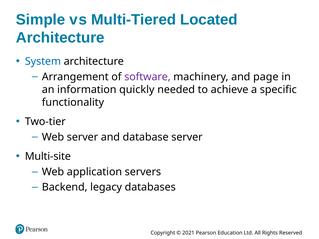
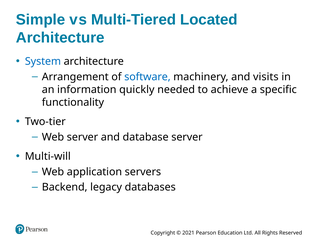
software colour: purple -> blue
page: page -> visits
Multi-site: Multi-site -> Multi-will
